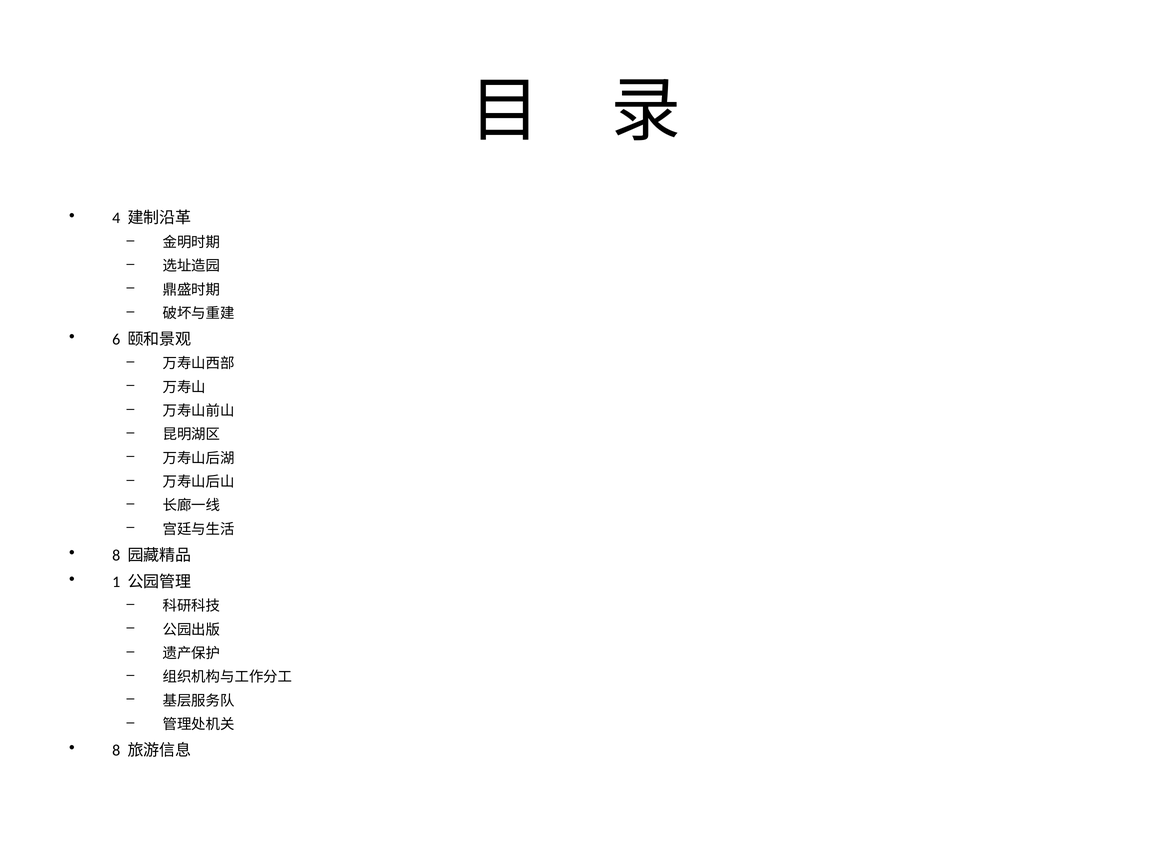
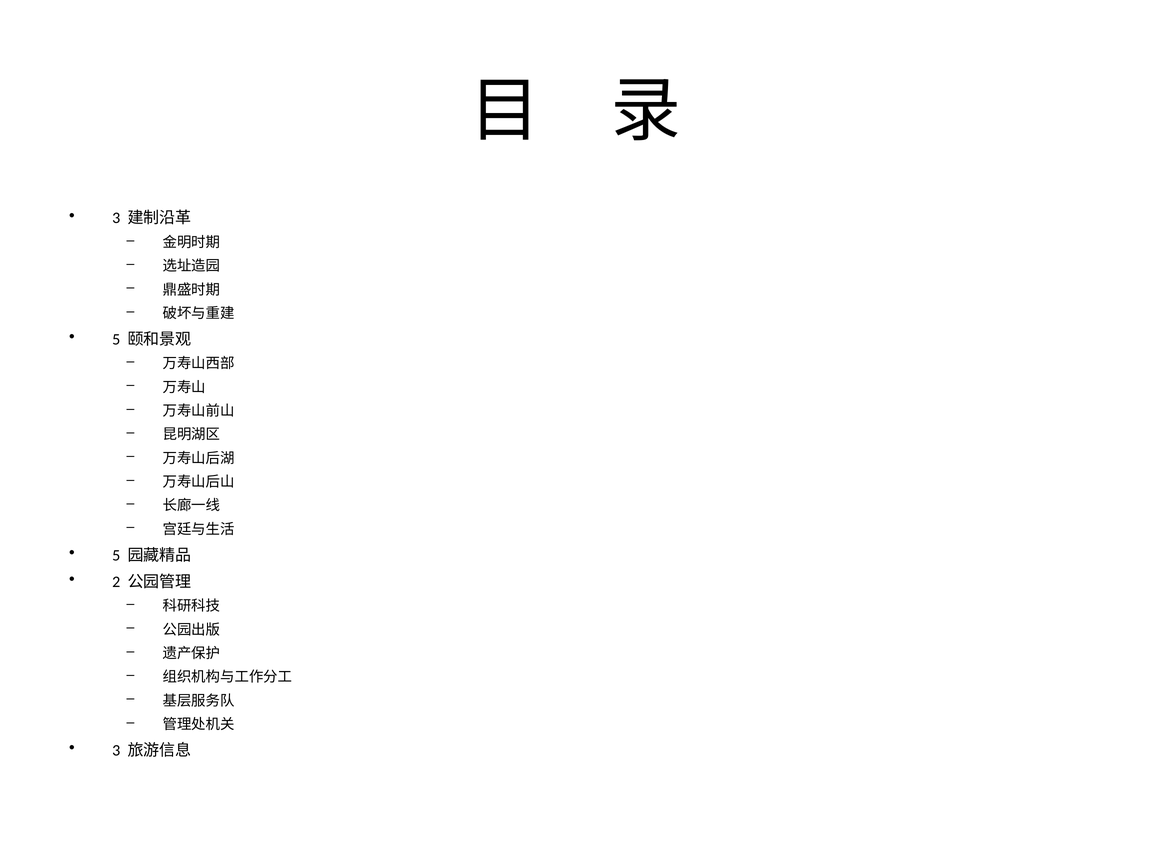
4 at (116, 218): 4 -> 3
6 at (116, 339): 6 -> 5
8 at (116, 555): 8 -> 5
1: 1 -> 2
8 at (116, 750): 8 -> 3
